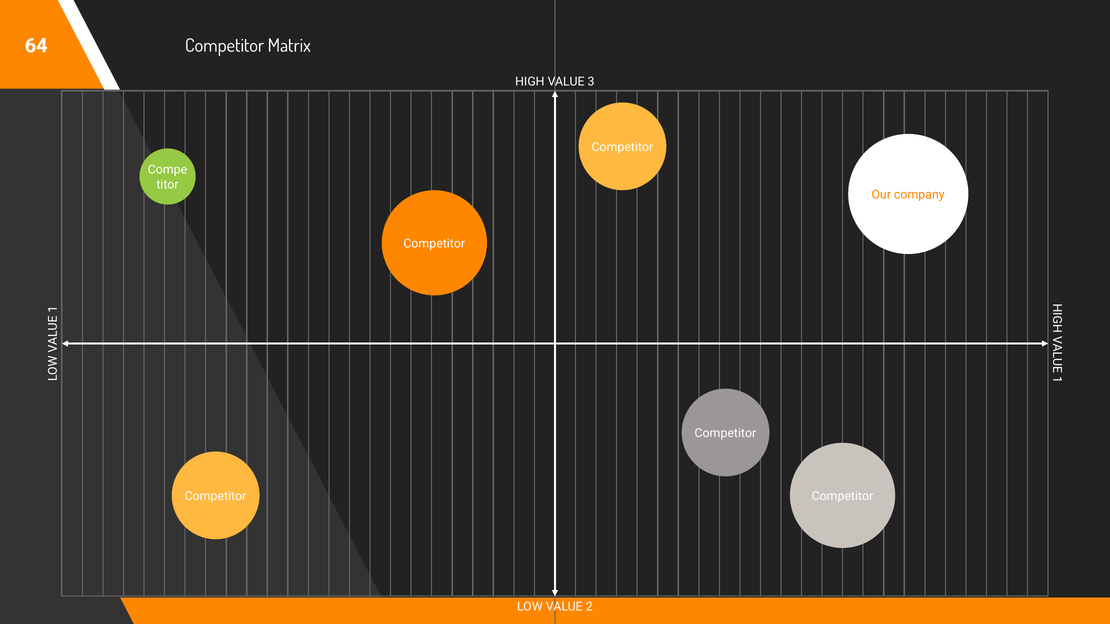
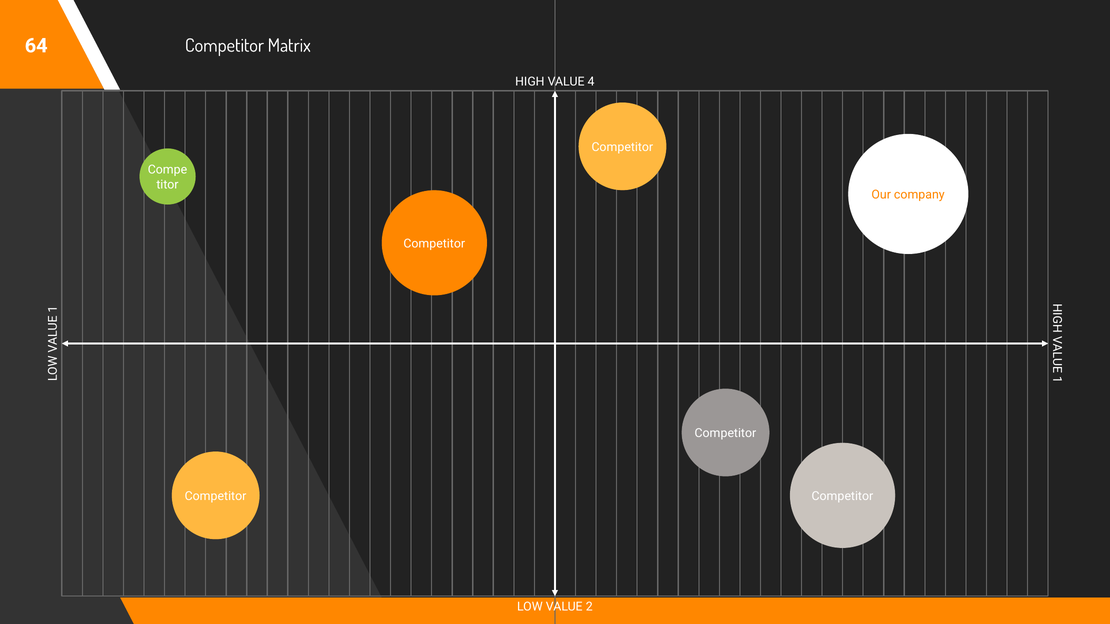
3: 3 -> 4
